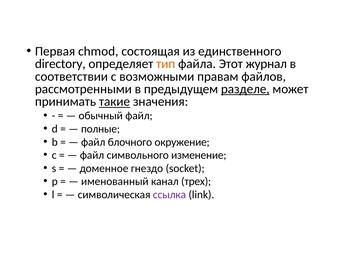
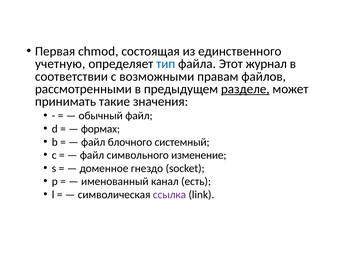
directory: directory -> учетную
тип colour: orange -> blue
такие underline: present -> none
полные: полные -> формах
окружение: окружение -> системный
трех: трех -> есть
